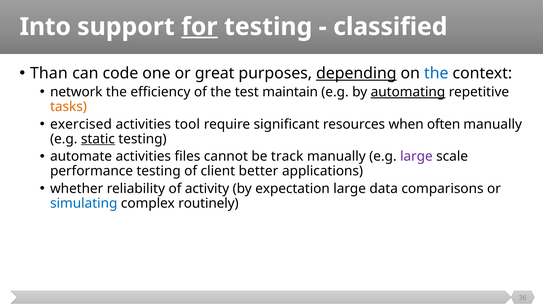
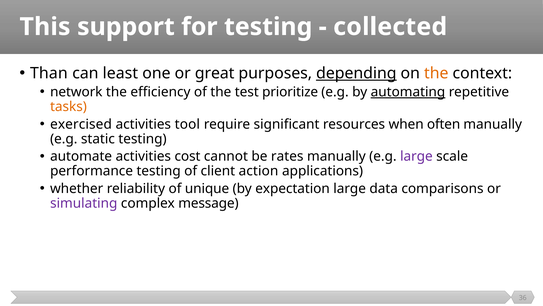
Into: Into -> This
for underline: present -> none
classified: classified -> collected
code: code -> least
the at (436, 73) colour: blue -> orange
maintain: maintain -> prioritize
static underline: present -> none
files: files -> cost
track: track -> rates
better: better -> action
activity: activity -> unique
simulating colour: blue -> purple
routinely: routinely -> message
